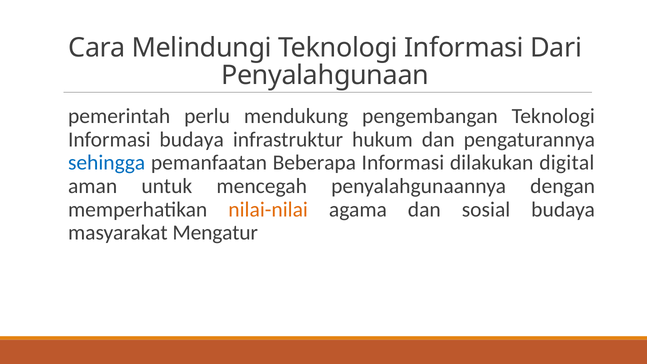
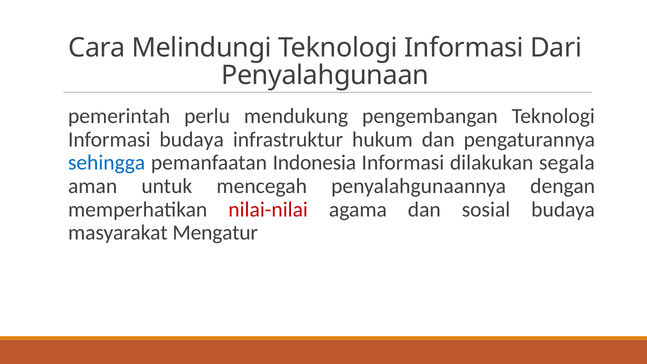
Beberapa: Beberapa -> Indonesia
digital: digital -> segala
nilai-nilai colour: orange -> red
